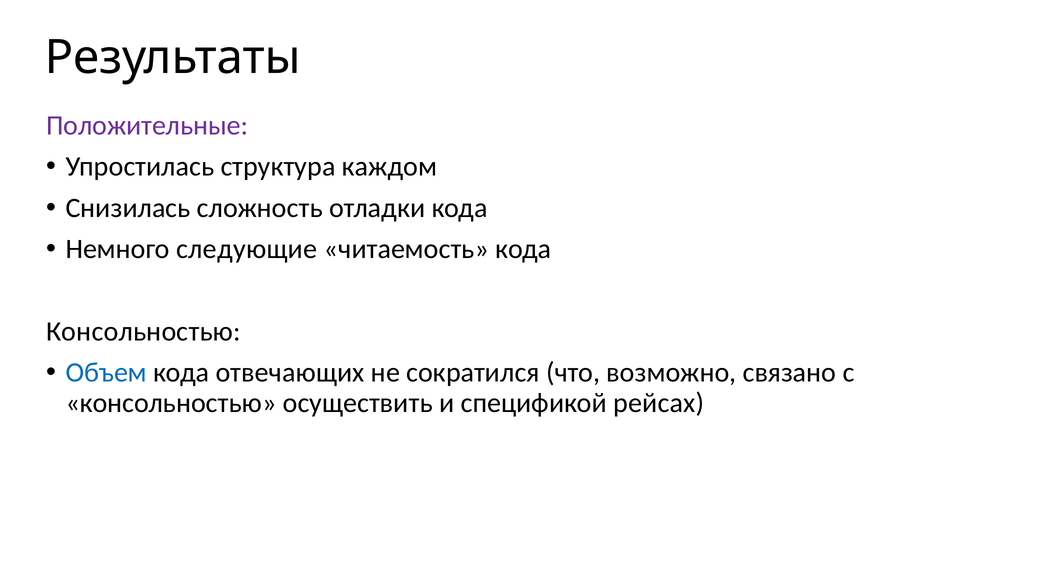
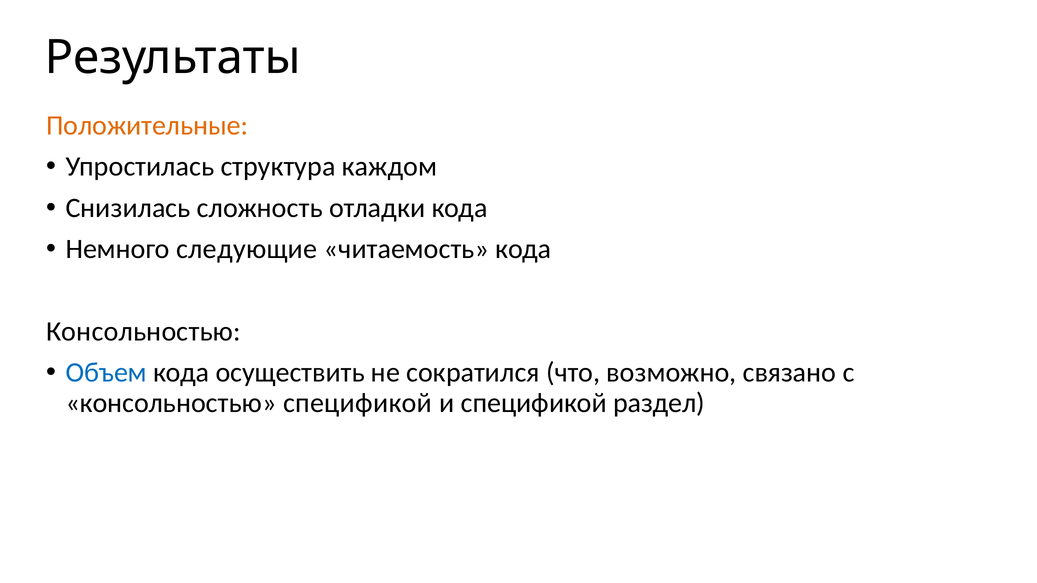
Положительные colour: purple -> orange
отвечающих: отвечающих -> осуществить
консольностью осуществить: осуществить -> спецификой
рейсах: рейсах -> раздел
